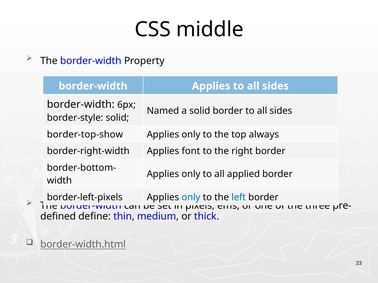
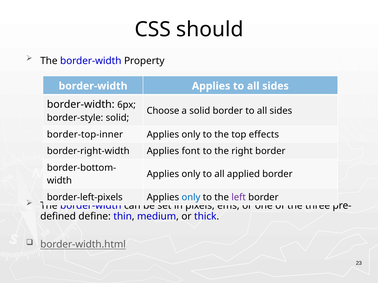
middle: middle -> should
Named: Named -> Choose
border-top-show: border-top-show -> border-top-inner
always: always -> effects
left colour: blue -> purple
